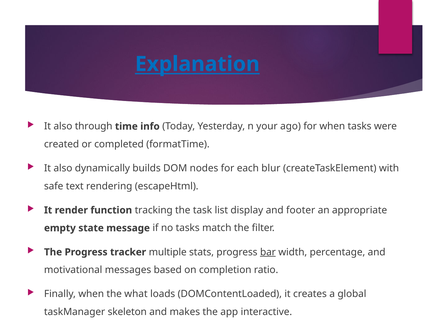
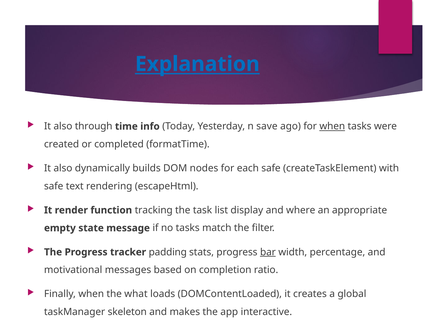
your: your -> save
when at (332, 126) underline: none -> present
each blur: blur -> safe
footer: footer -> where
multiple: multiple -> padding
